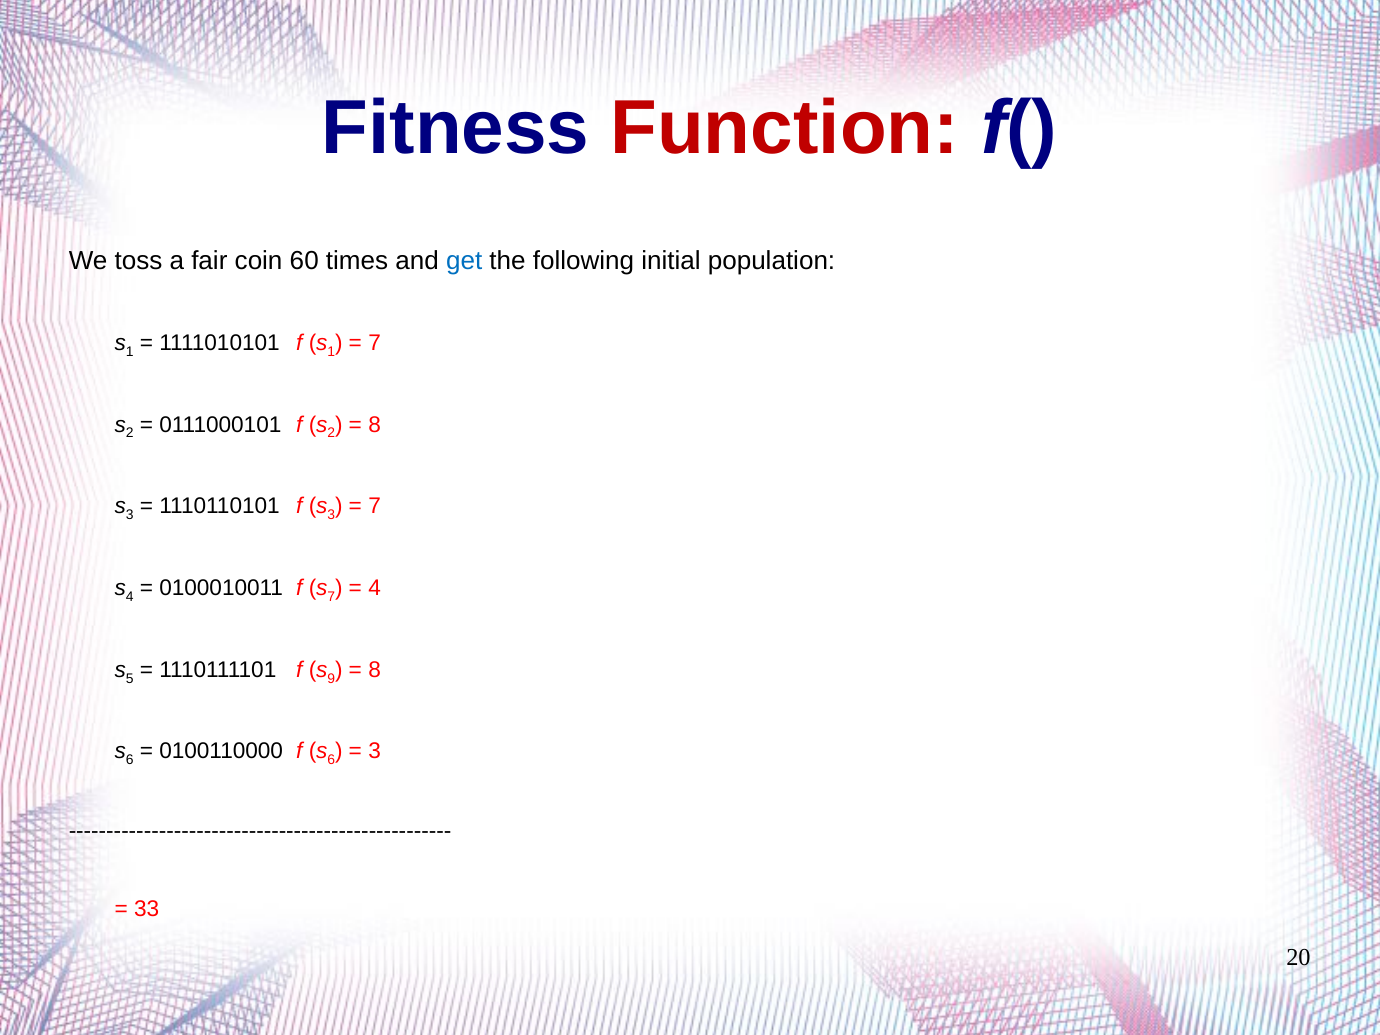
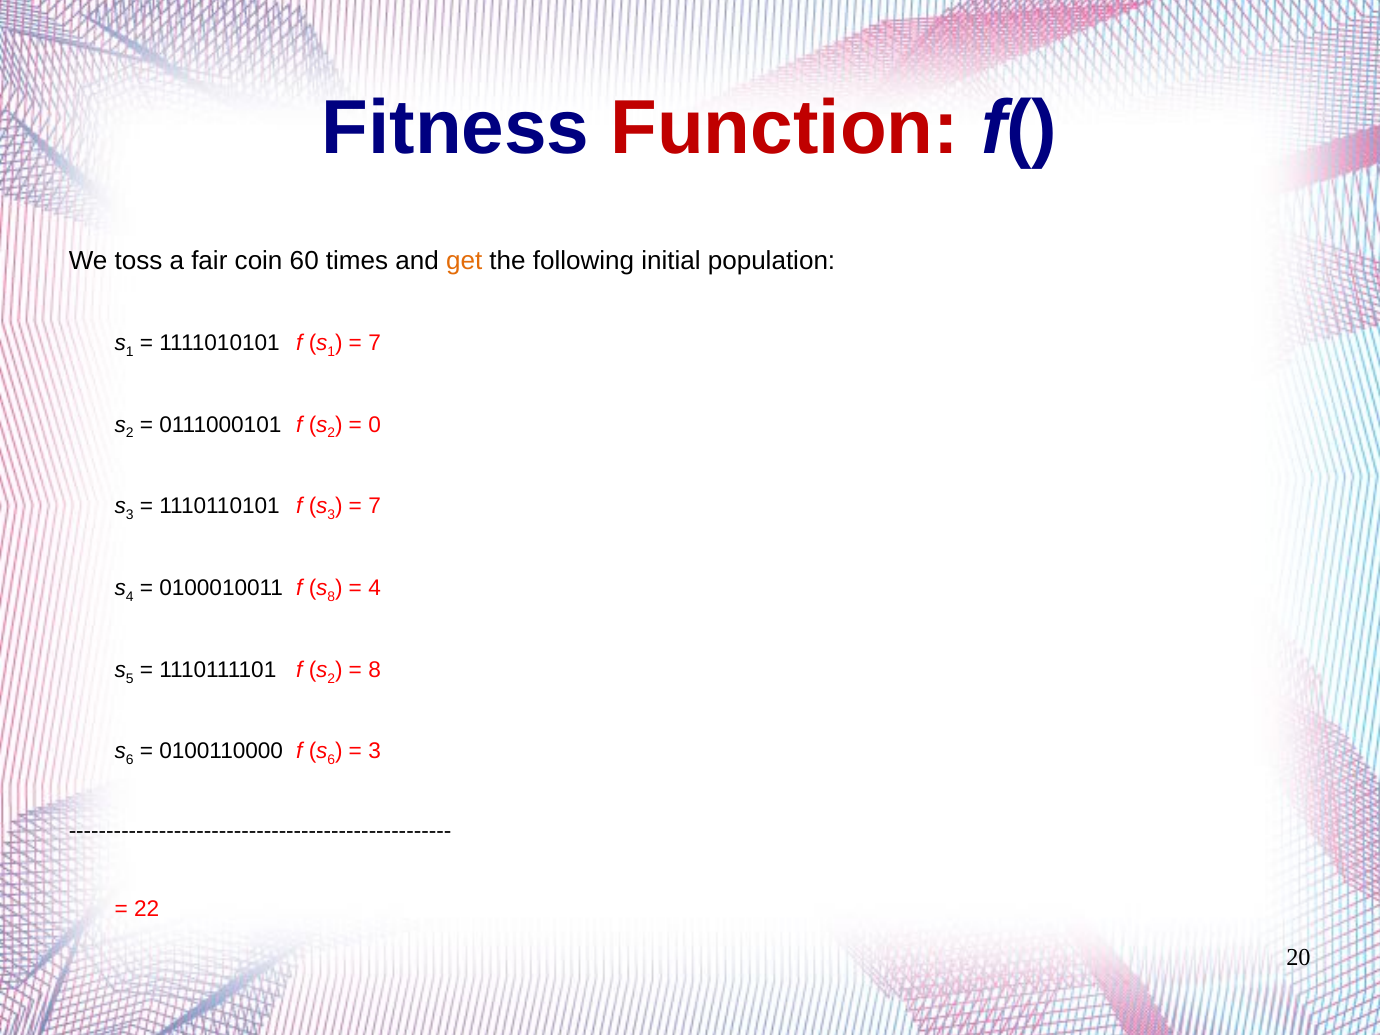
get colour: blue -> orange
8 at (375, 424): 8 -> 0
7 at (331, 597): 7 -> 8
9 at (331, 678): 9 -> 2
33: 33 -> 22
